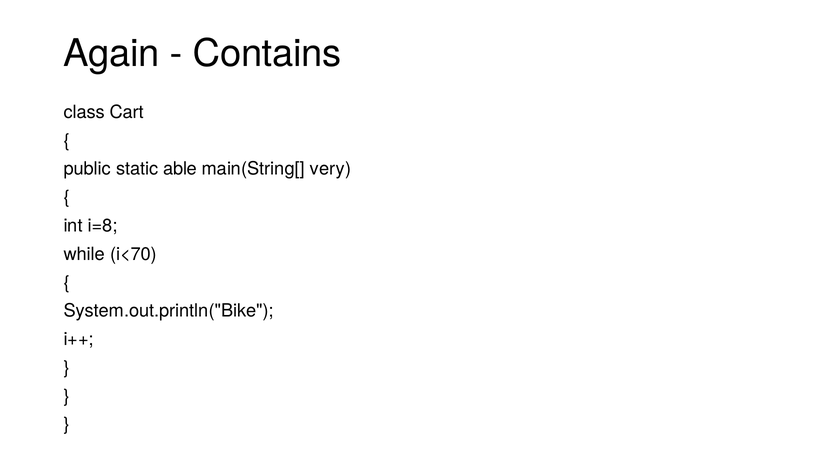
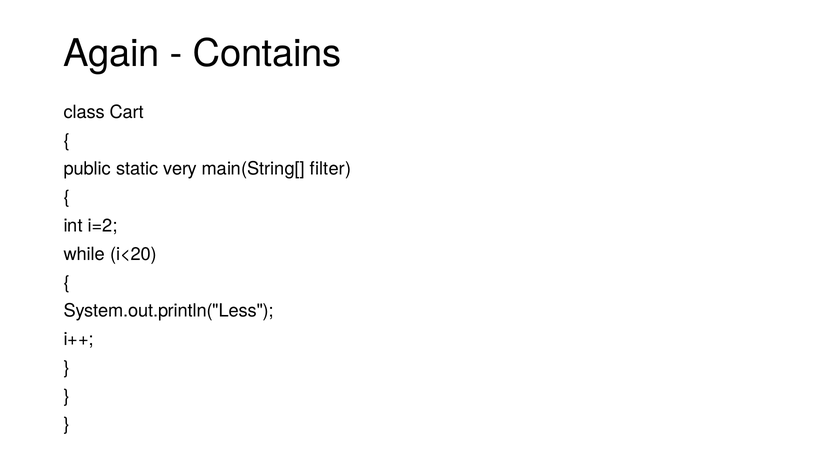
able: able -> very
very: very -> filter
i=8: i=8 -> i=2
i<70: i<70 -> i<20
System.out.println("Bike: System.out.println("Bike -> System.out.println("Less
